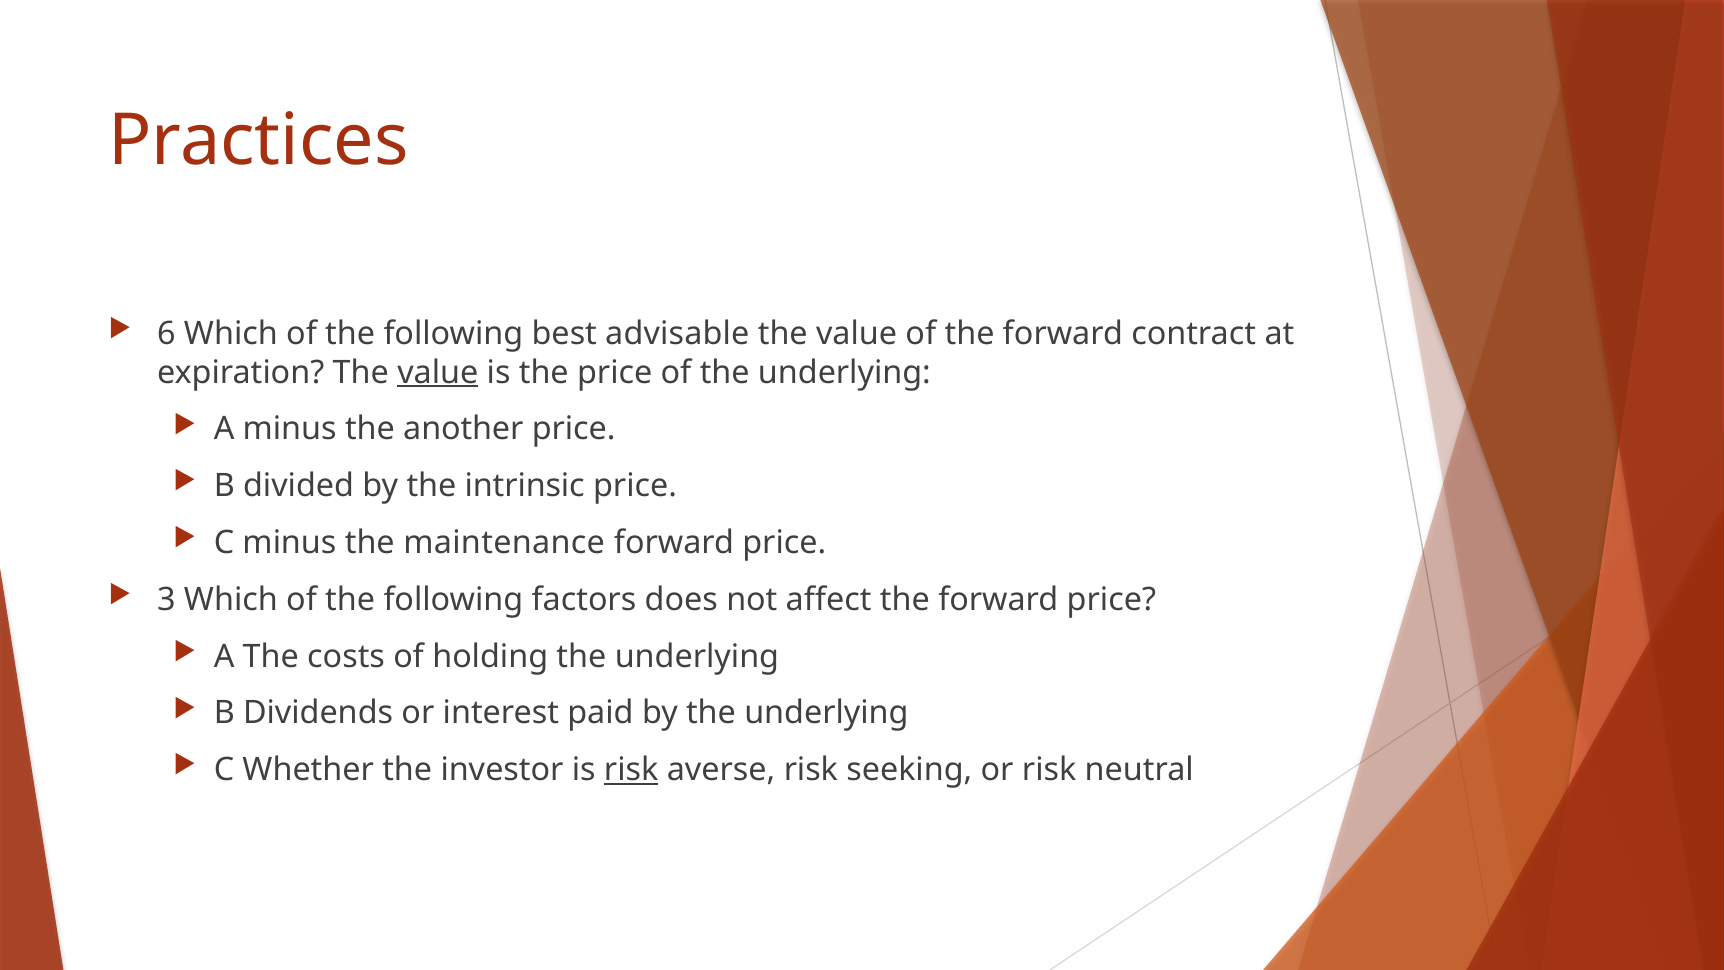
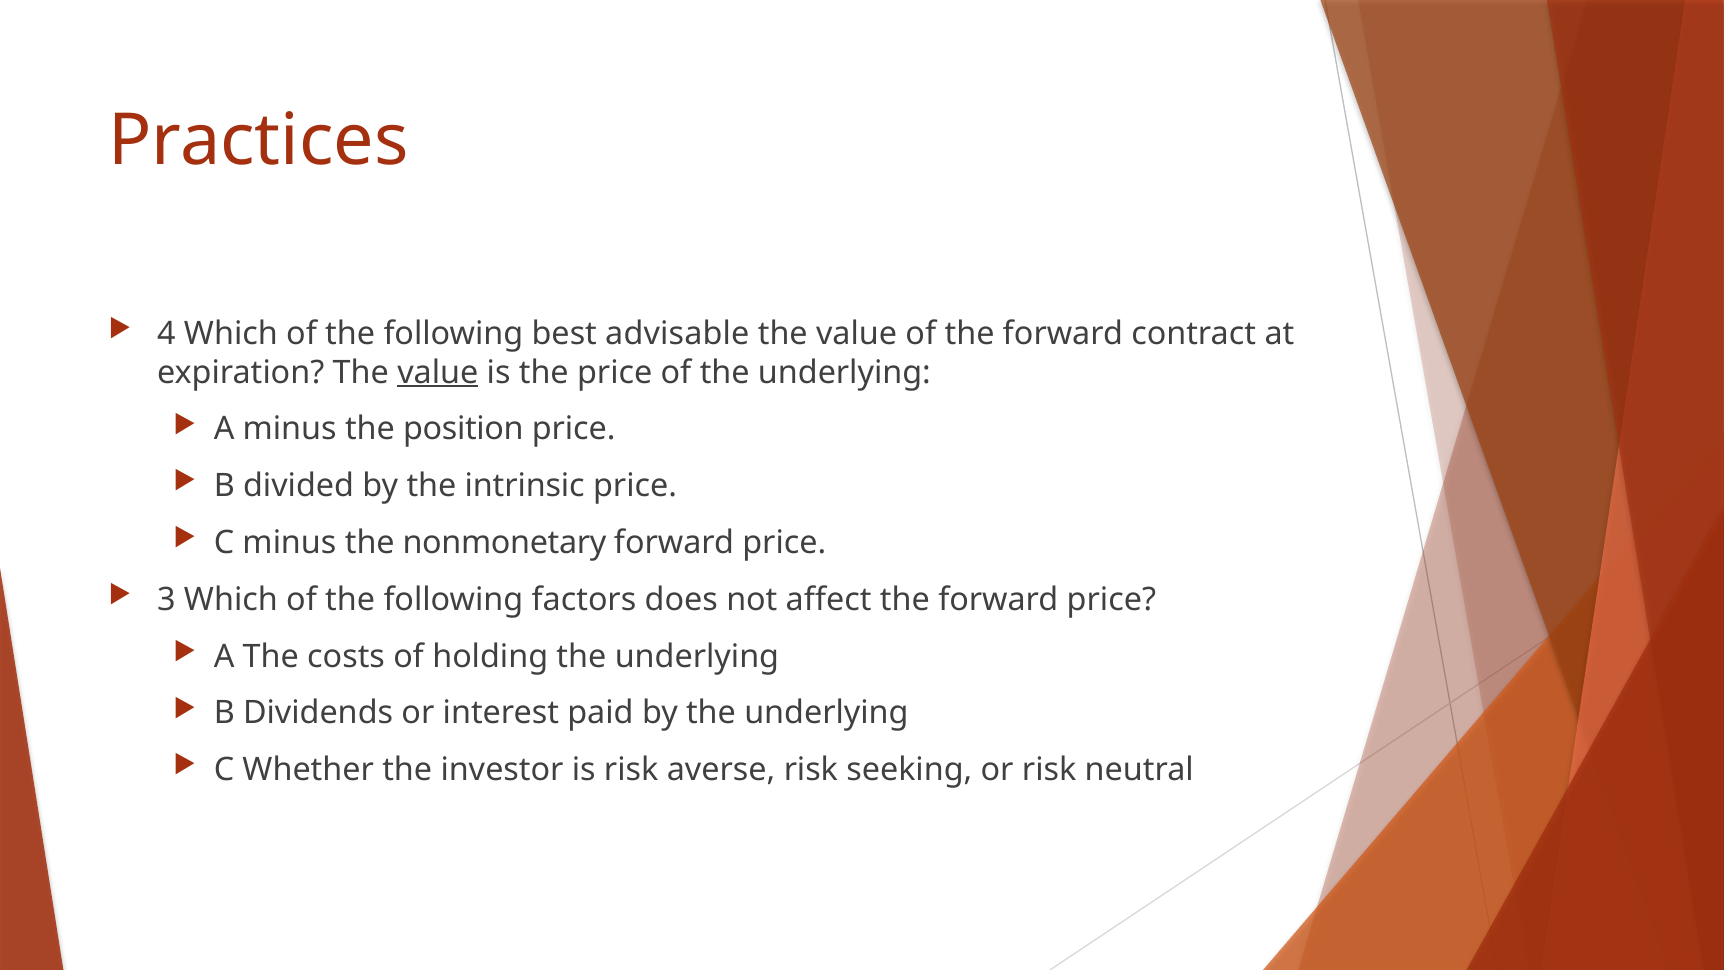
6: 6 -> 4
another: another -> position
maintenance: maintenance -> nonmonetary
risk at (631, 770) underline: present -> none
